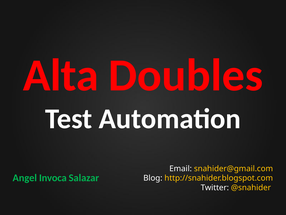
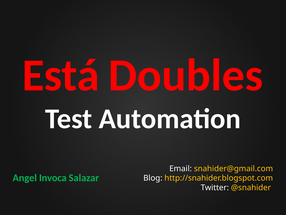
Alta: Alta -> Está
